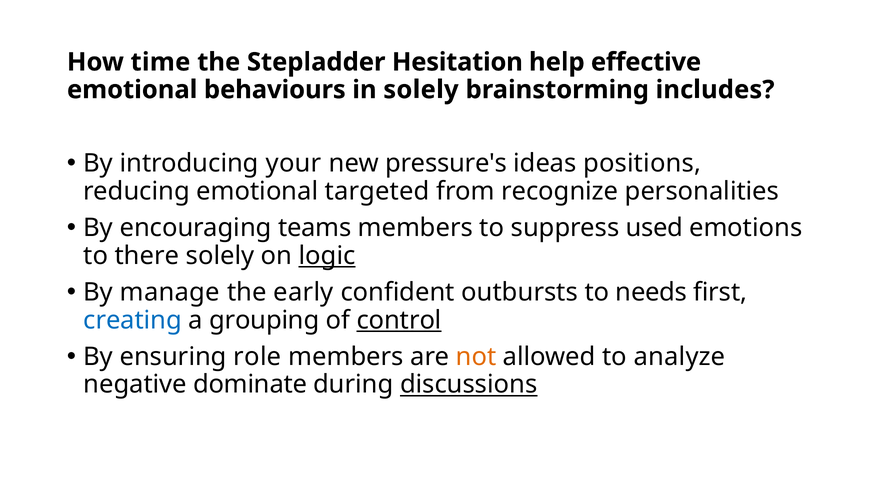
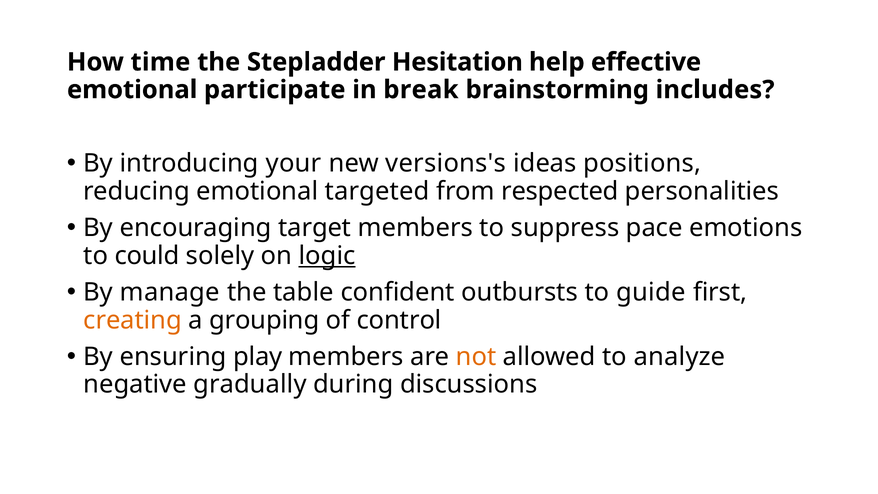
behaviours: behaviours -> participate
in solely: solely -> break
pressure's: pressure's -> versions's
recognize: recognize -> respected
teams: teams -> target
used: used -> pace
there: there -> could
early: early -> table
needs: needs -> guide
creating colour: blue -> orange
control underline: present -> none
role: role -> play
dominate: dominate -> gradually
discussions underline: present -> none
